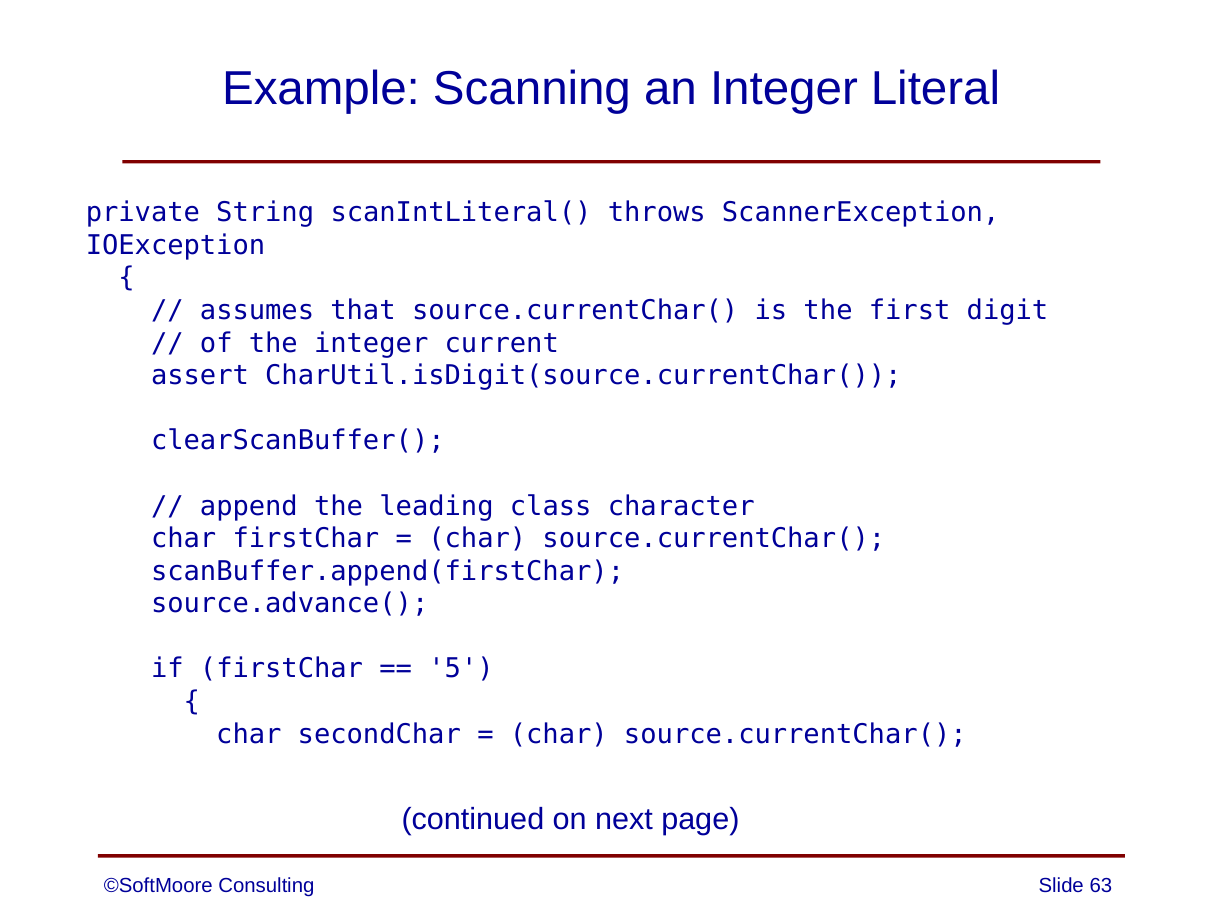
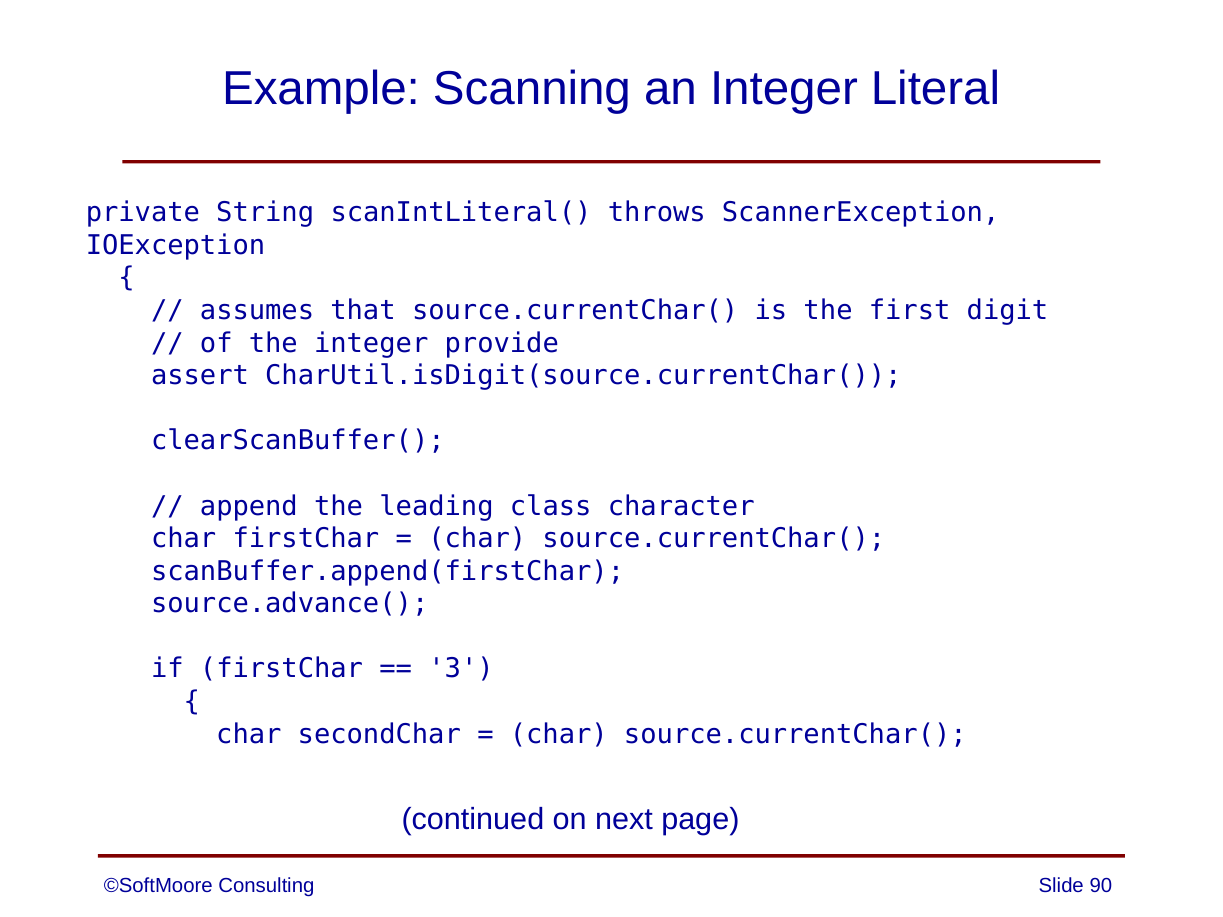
current: current -> provide
5: 5 -> 3
63: 63 -> 90
